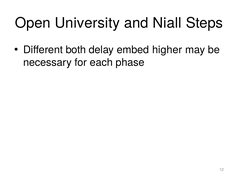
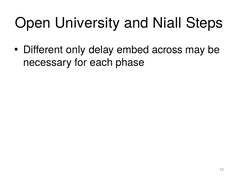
both: both -> only
higher: higher -> across
